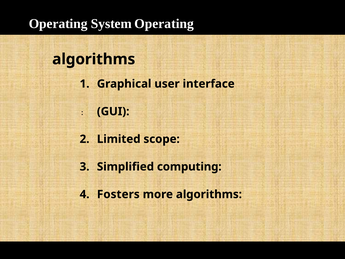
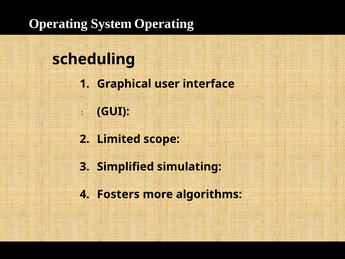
algorithms at (94, 59): algorithms -> scheduling
computing: computing -> simulating
